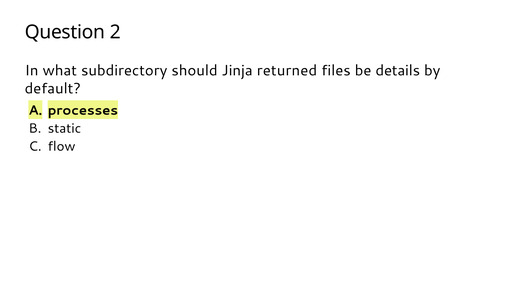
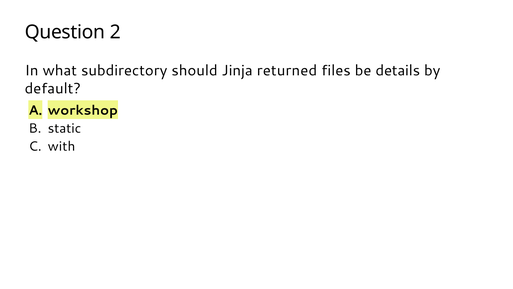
processes: processes -> workshop
flow: flow -> with
